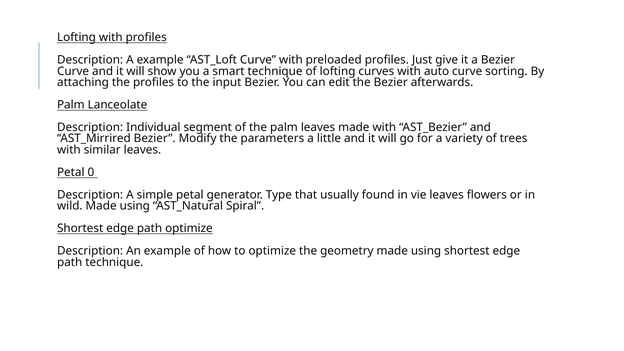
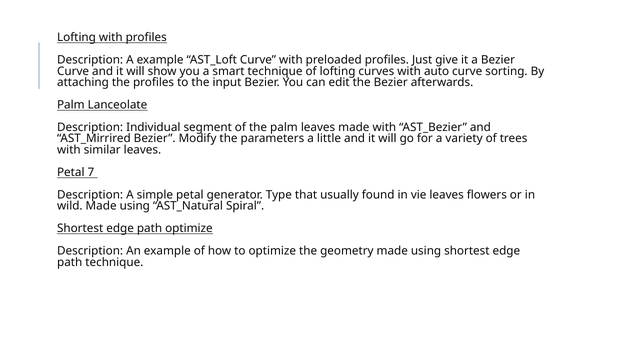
0: 0 -> 7
